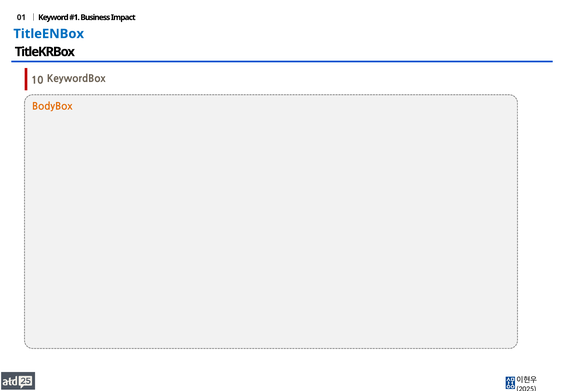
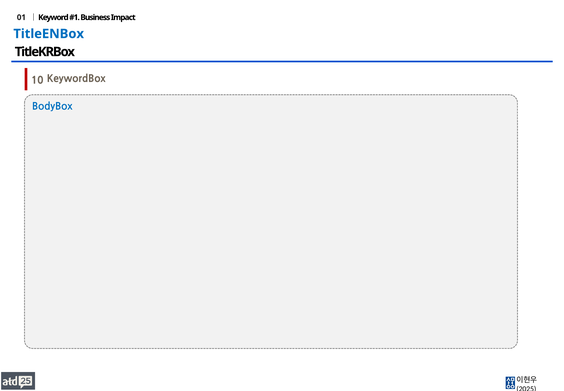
BodyBox colour: orange -> blue
